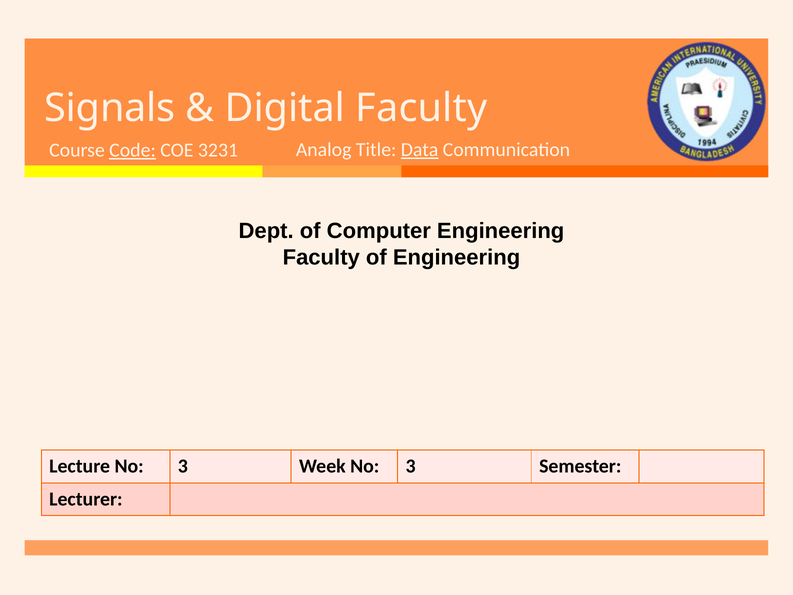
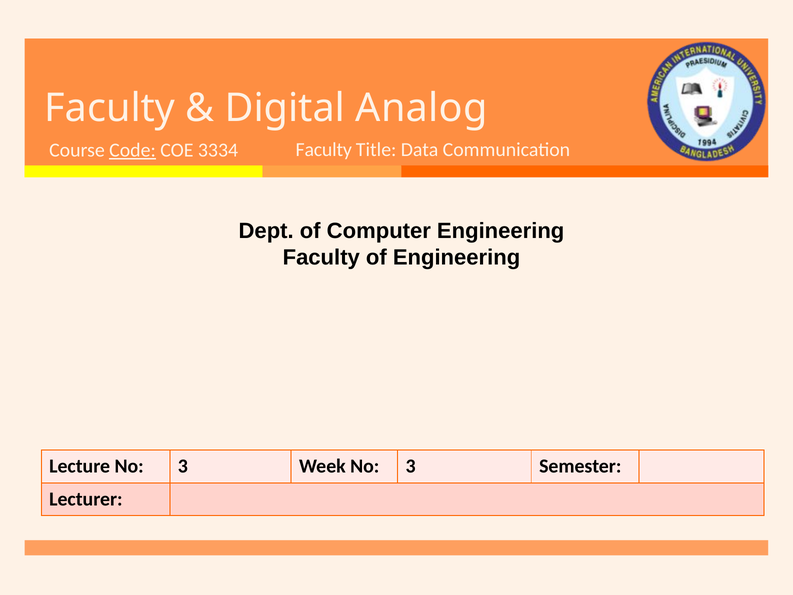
Signals at (110, 108): Signals -> Faculty
Digital Faculty: Faculty -> Analog
Analog at (324, 150): Analog -> Faculty
Data underline: present -> none
3231: 3231 -> 3334
